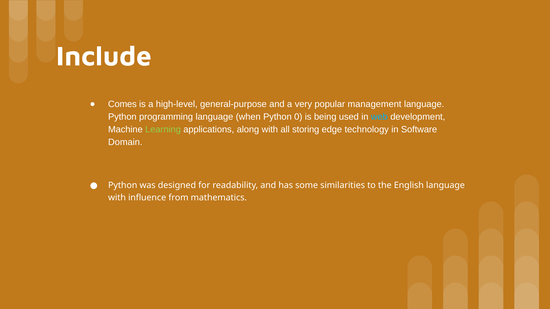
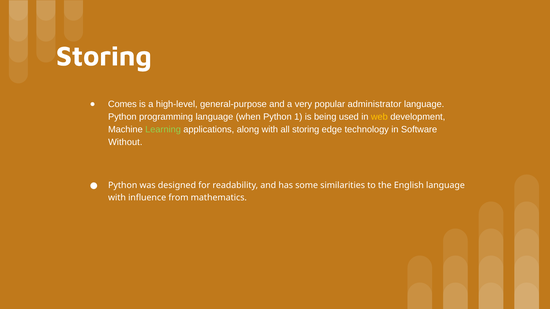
Include at (104, 56): Include -> Storing
management: management -> administrator
0: 0 -> 1
web colour: light blue -> yellow
Domain: Domain -> Without
